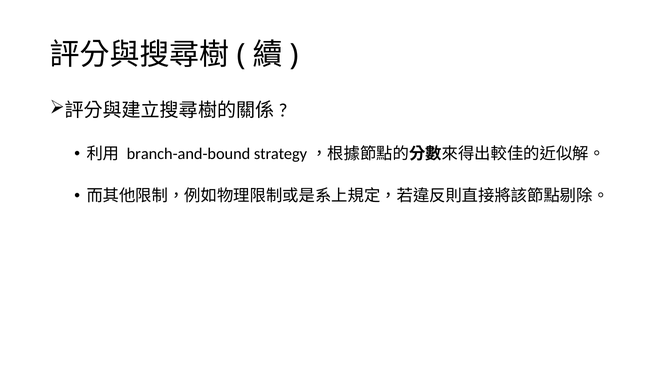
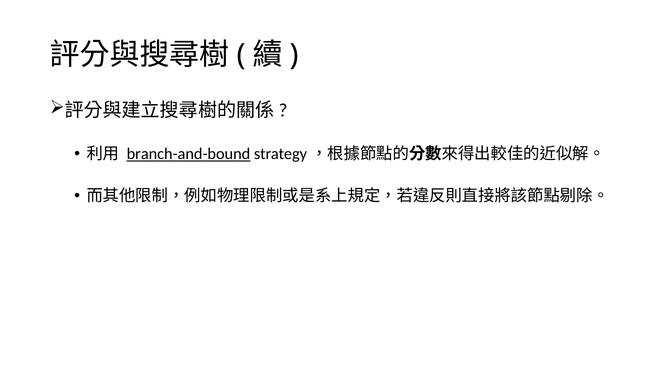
branch-and-bound underline: none -> present
